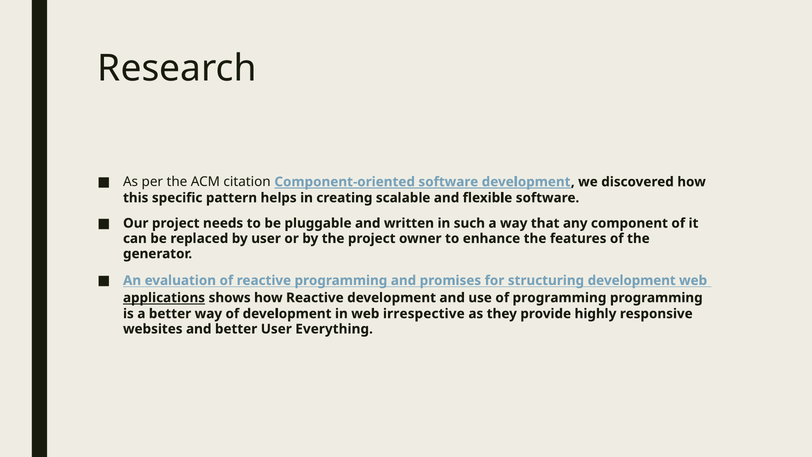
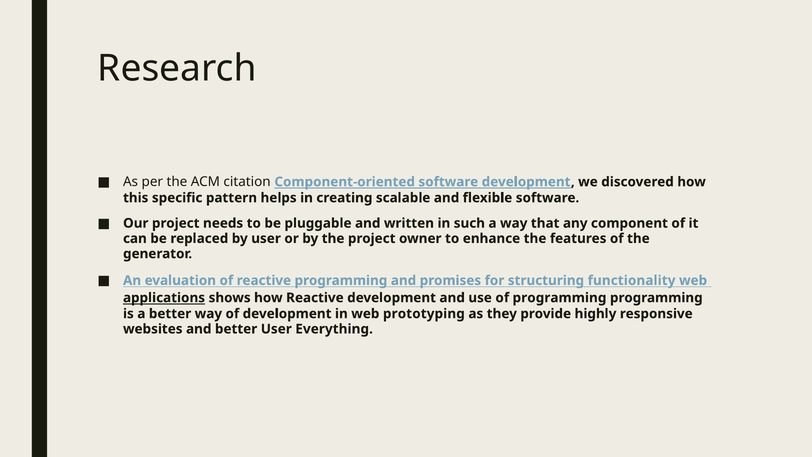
structuring development: development -> functionality
irrespective: irrespective -> prototyping
